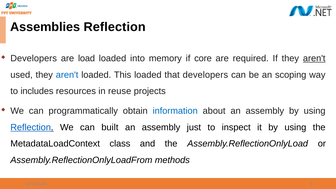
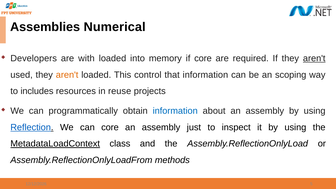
Assemblies Reflection: Reflection -> Numerical
load: load -> with
aren't at (67, 75) colour: blue -> orange
This loaded: loaded -> control
that developers: developers -> information
can built: built -> core
MetadataLoadContext underline: none -> present
